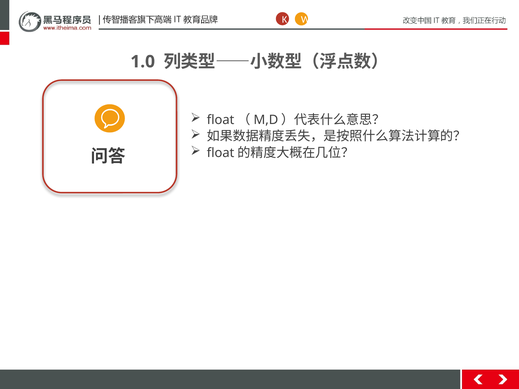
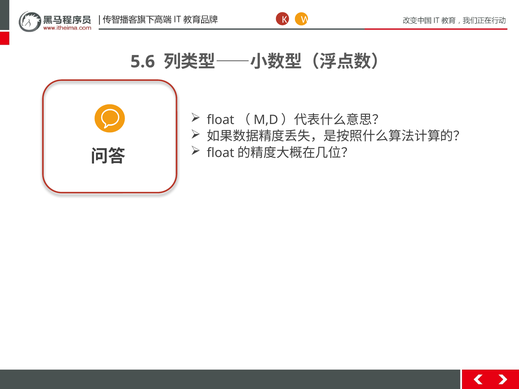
1.0: 1.0 -> 5.6
